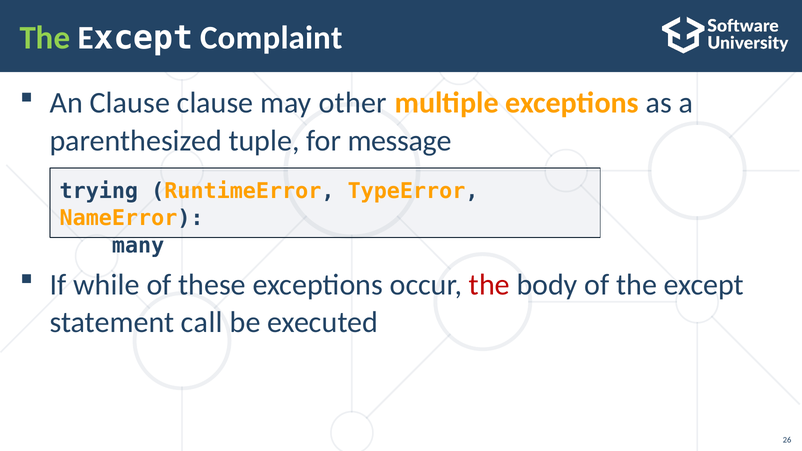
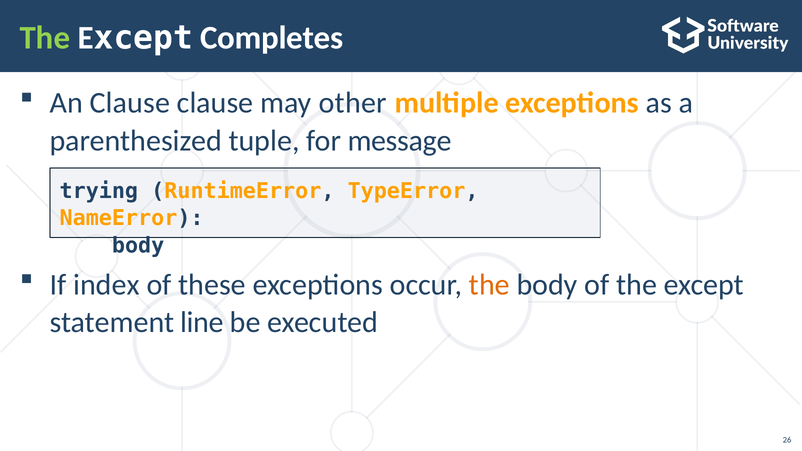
Complaint: Complaint -> Completes
many at (138, 246): many -> body
while: while -> index
the at (489, 285) colour: red -> orange
call: call -> line
